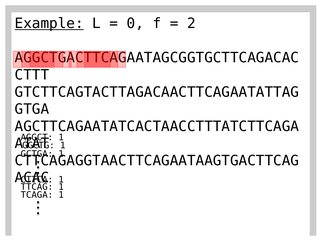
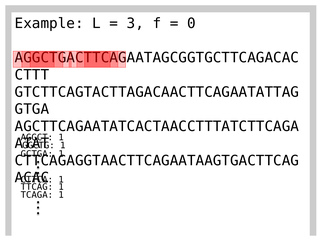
Example underline: present -> none
0: 0 -> 3
2: 2 -> 0
